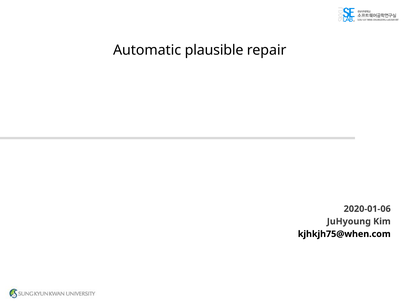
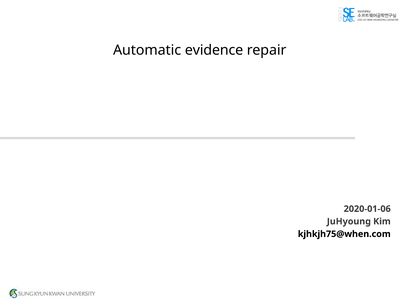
plausible: plausible -> evidence
